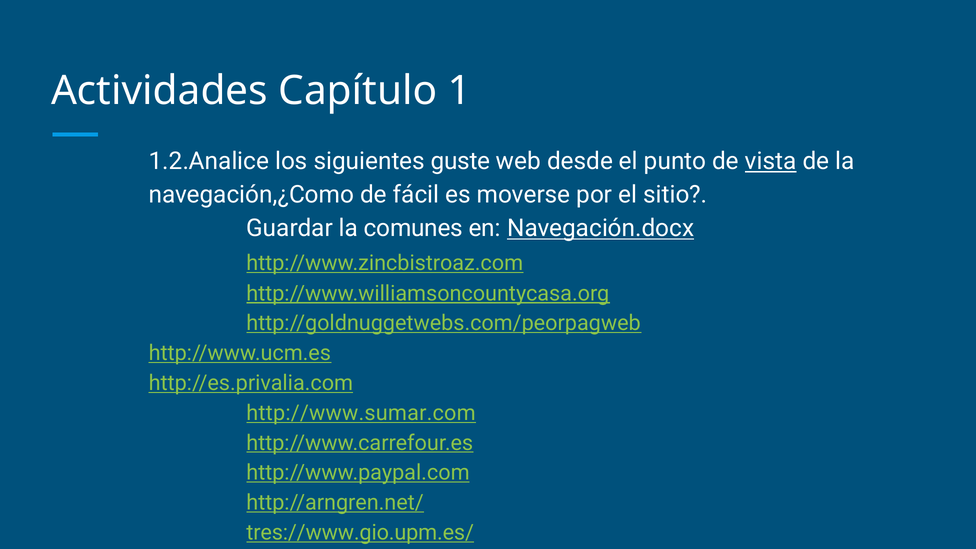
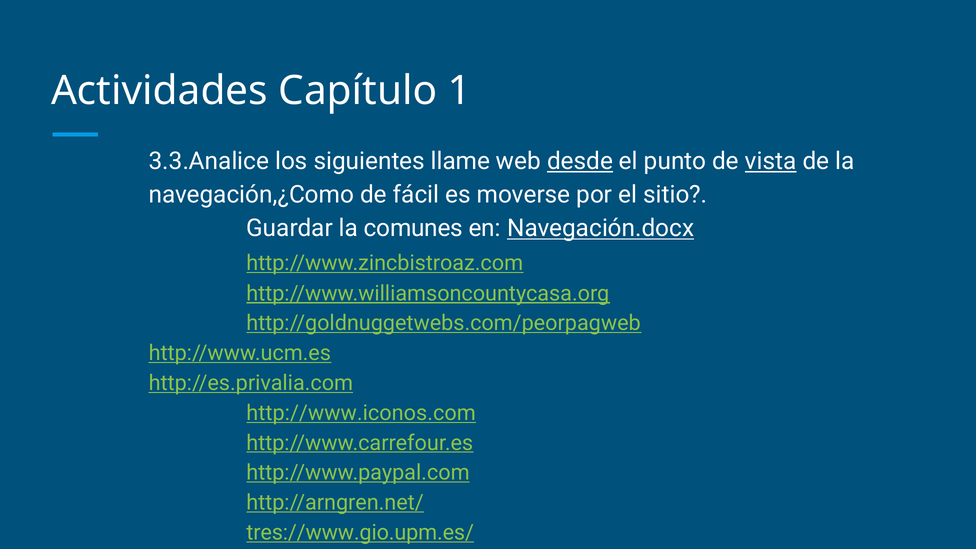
1.2.Analice: 1.2.Analice -> 3.3.Analice
guste: guste -> llame
desde underline: none -> present
http://www.sumar.com: http://www.sumar.com -> http://www.iconos.com
